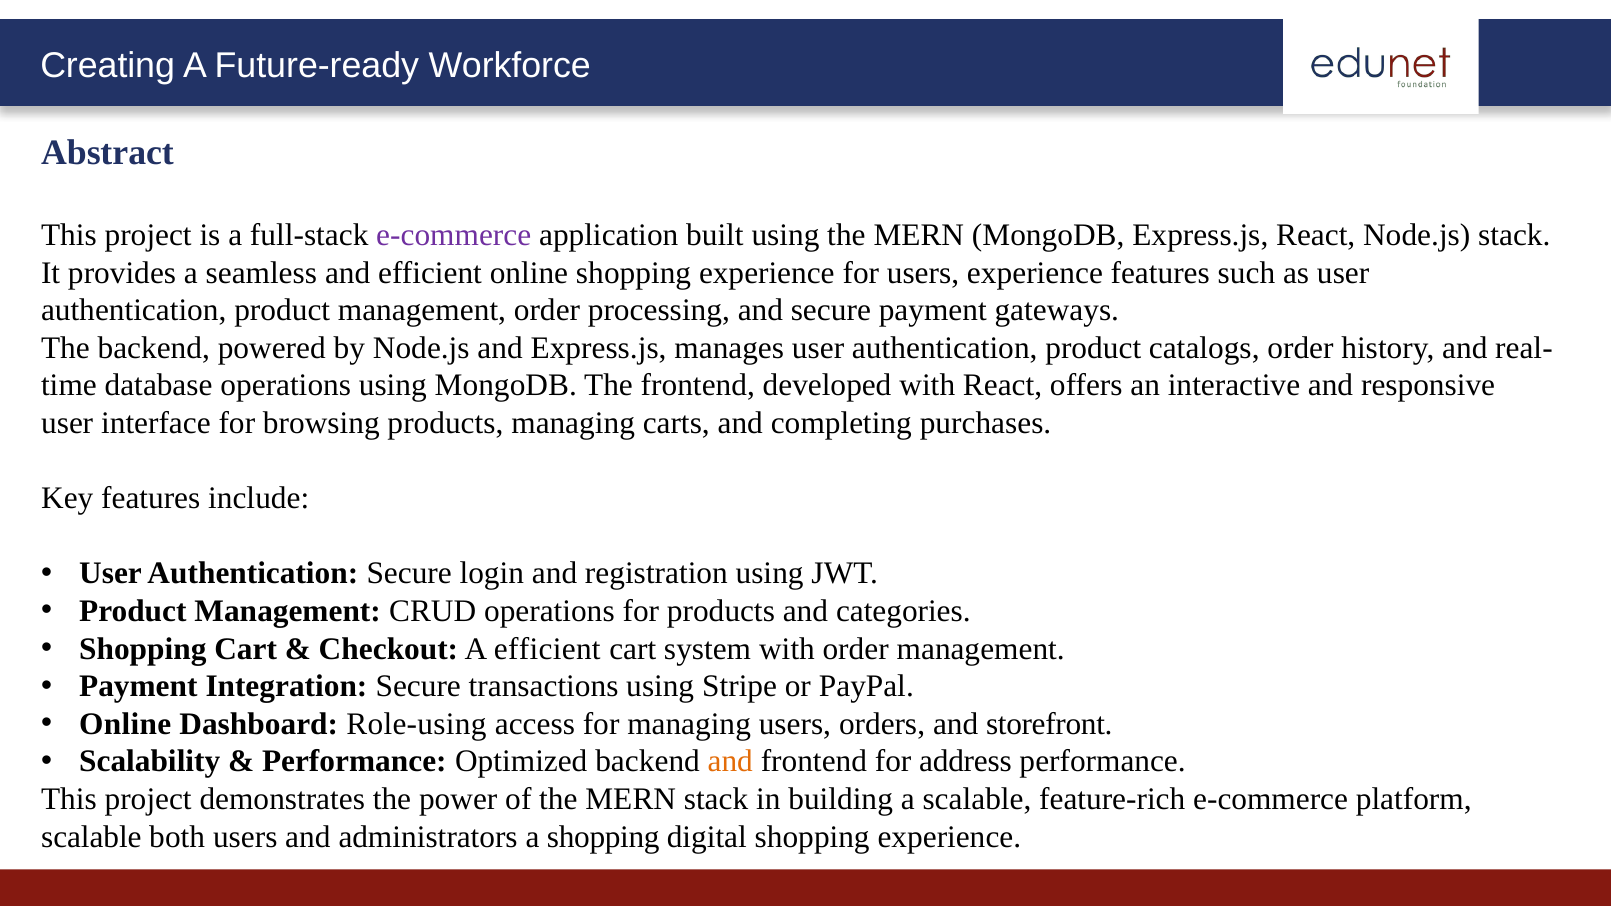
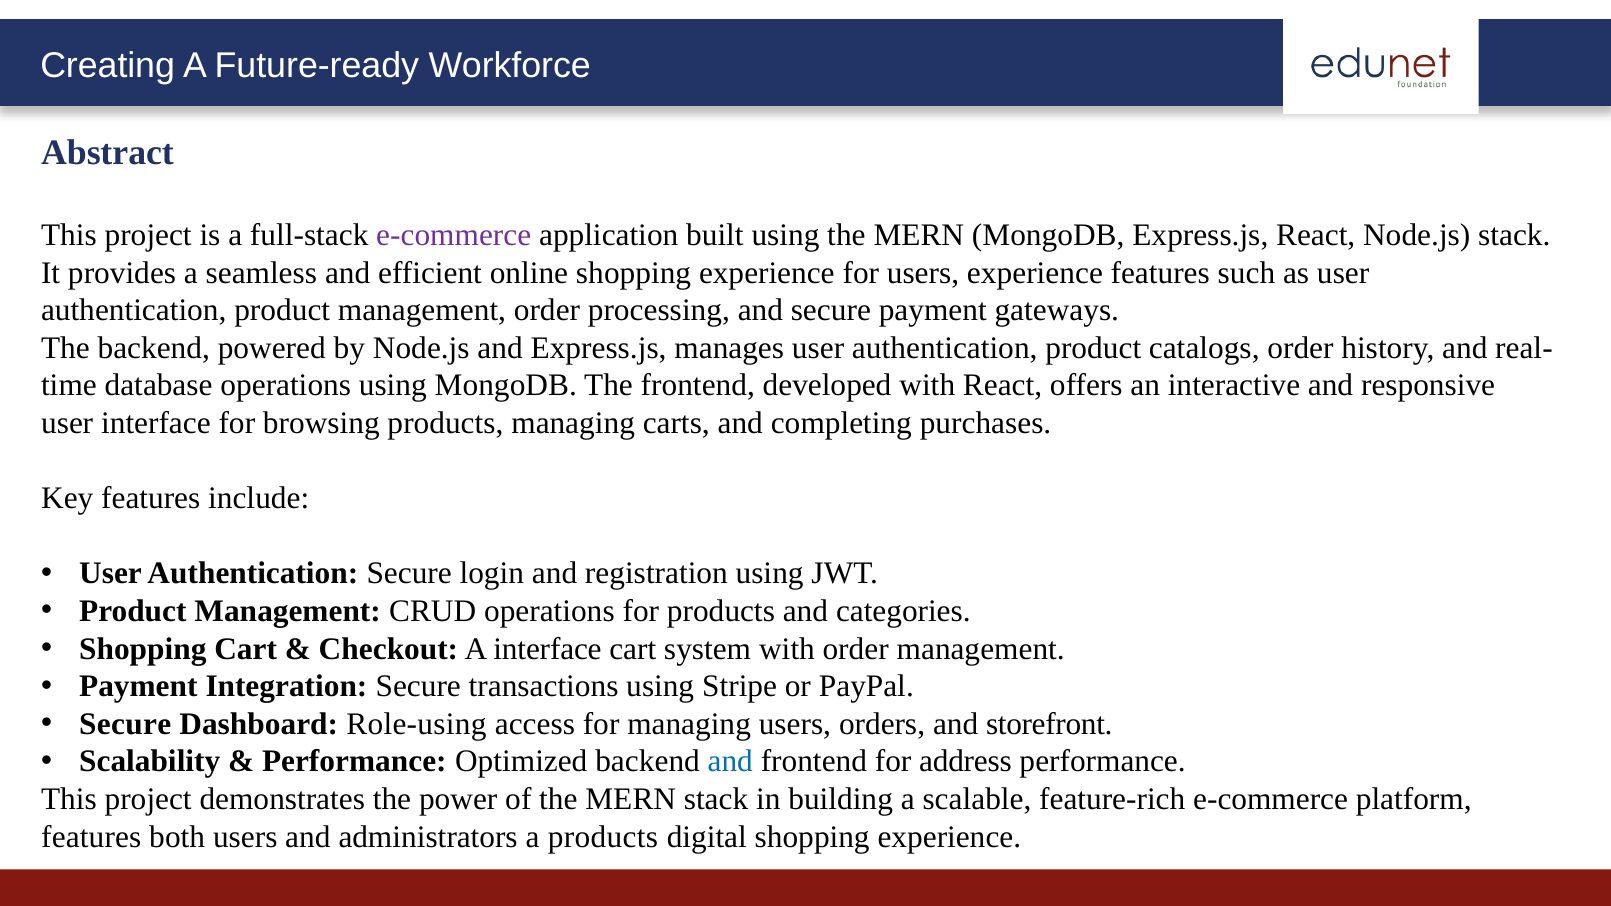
A efficient: efficient -> interface
Online at (125, 724): Online -> Secure
and at (730, 762) colour: orange -> blue
scalable at (91, 837): scalable -> features
a shopping: shopping -> products
